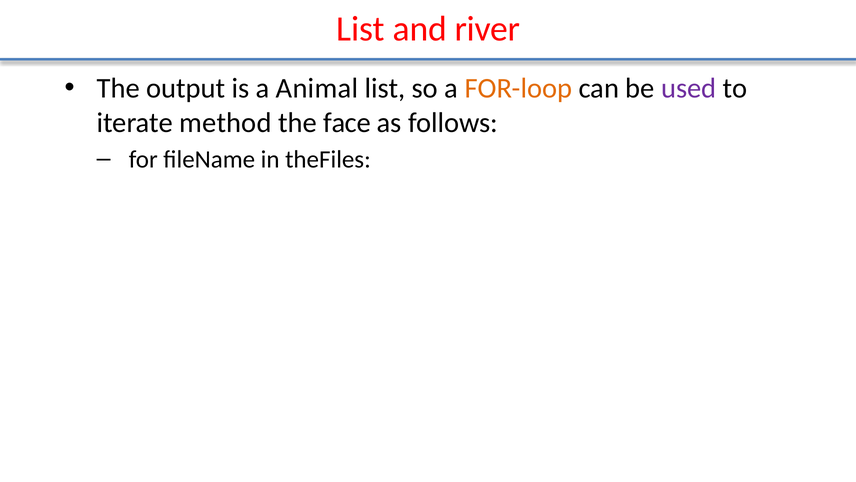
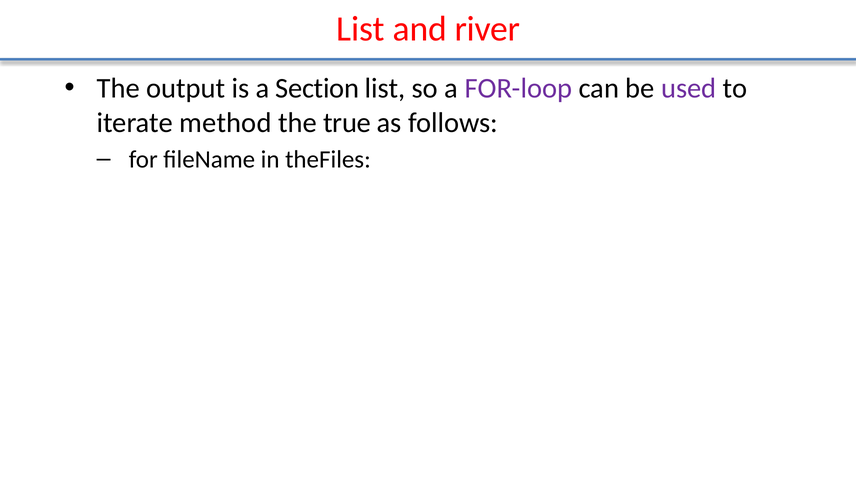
Animal: Animal -> Section
FOR-loop colour: orange -> purple
face: face -> true
